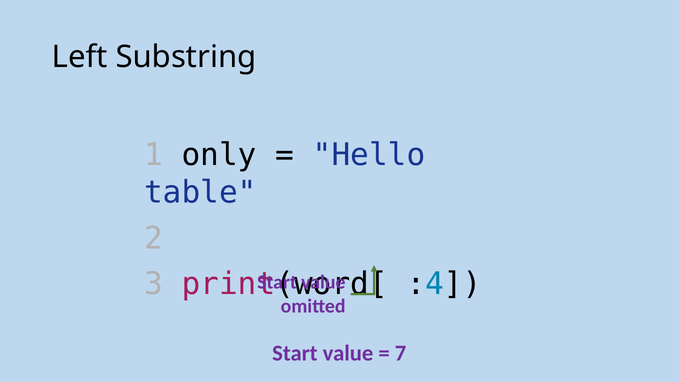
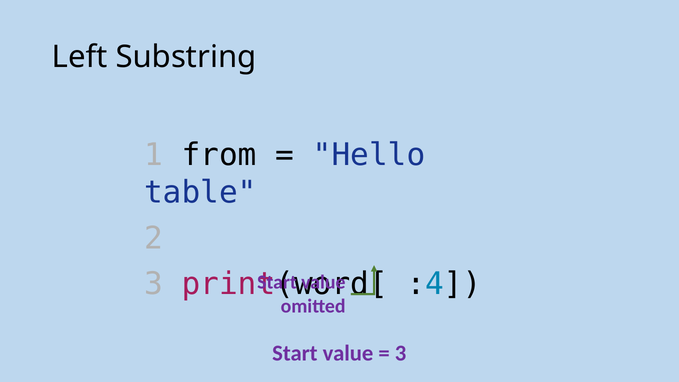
only: only -> from
7 at (401, 353): 7 -> 3
